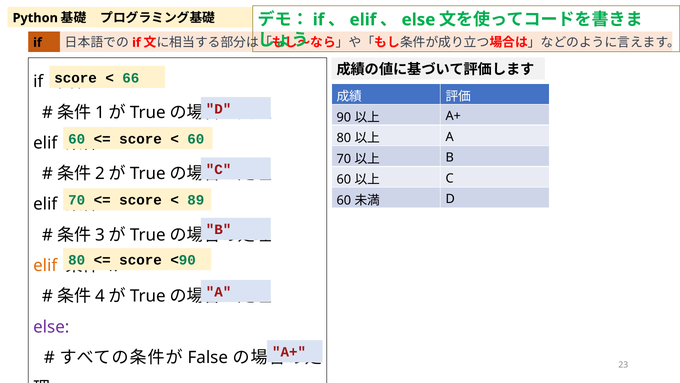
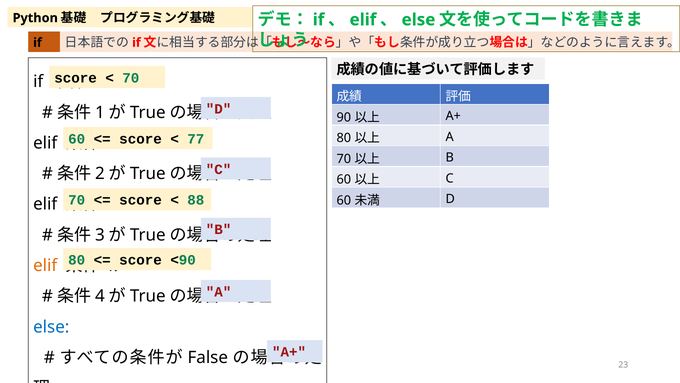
66 at (131, 78): 66 -> 70
60 at (196, 139): 60 -> 77
89: 89 -> 88
else at (51, 326) colour: purple -> blue
